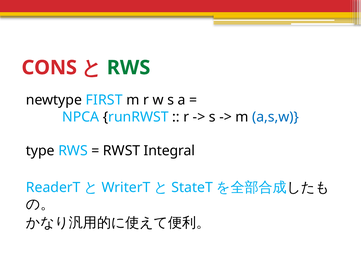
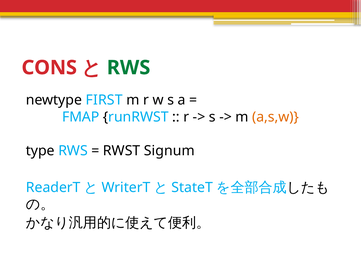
NPCA: NPCA -> FMAP
a,s,w colour: blue -> orange
Integral: Integral -> Signum
